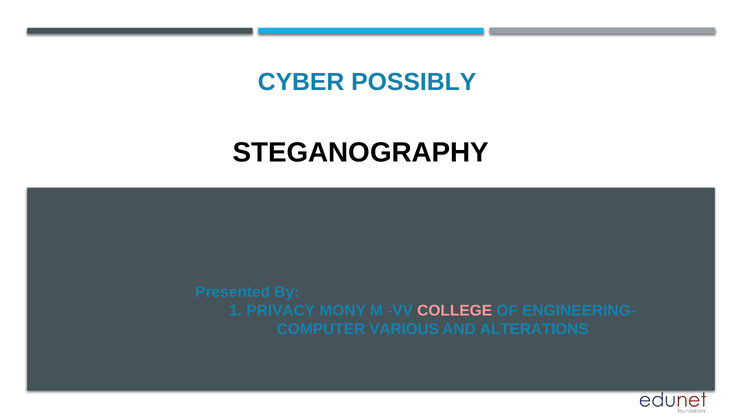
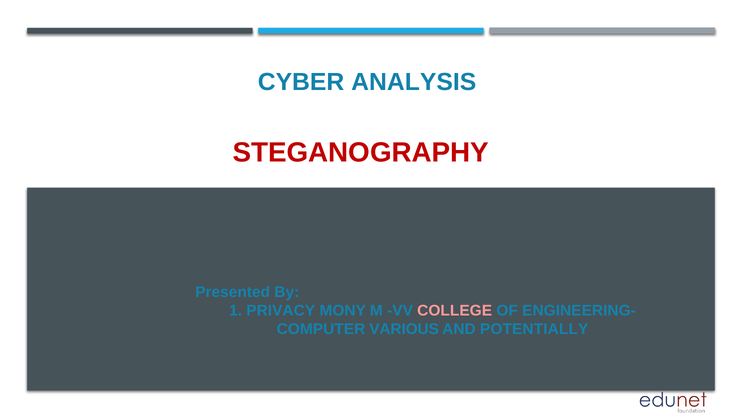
POSSIBLY: POSSIBLY -> ANALYSIS
STEGANOGRAPHY colour: black -> red
ALTERATIONS: ALTERATIONS -> POTENTIALLY
